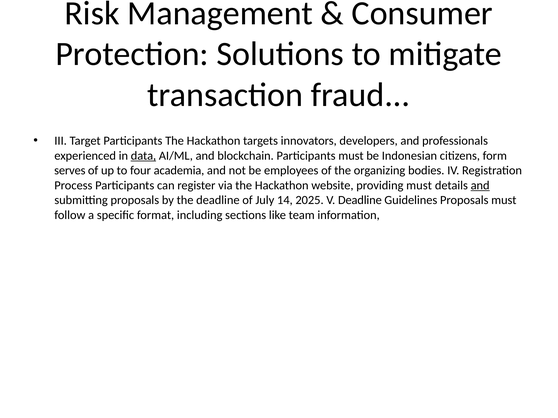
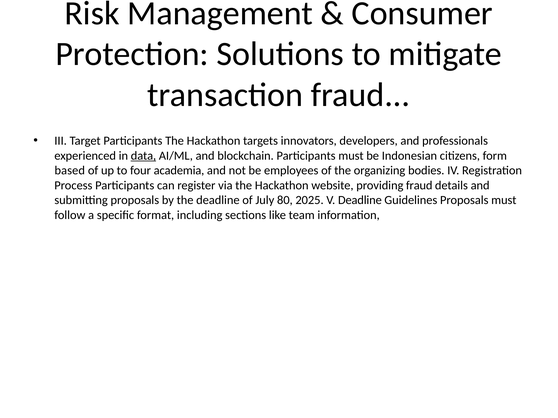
serves: serves -> based
providing must: must -> fraud
and at (480, 186) underline: present -> none
14: 14 -> 80
